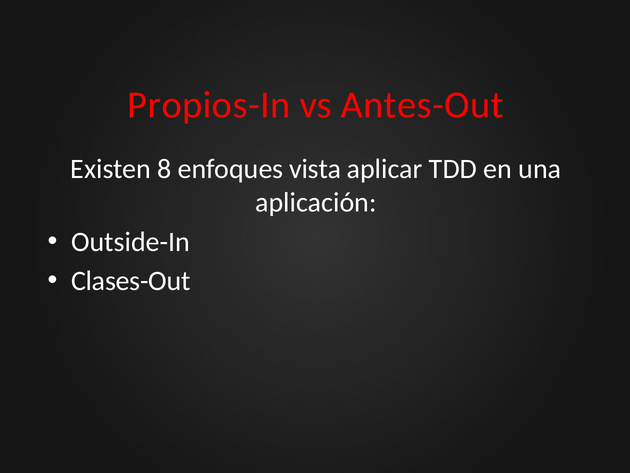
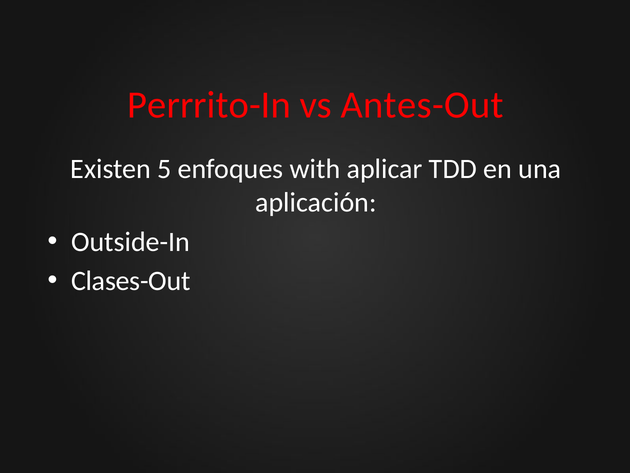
Propios-In: Propios-In -> Perrrito-In
8: 8 -> 5
vista: vista -> with
